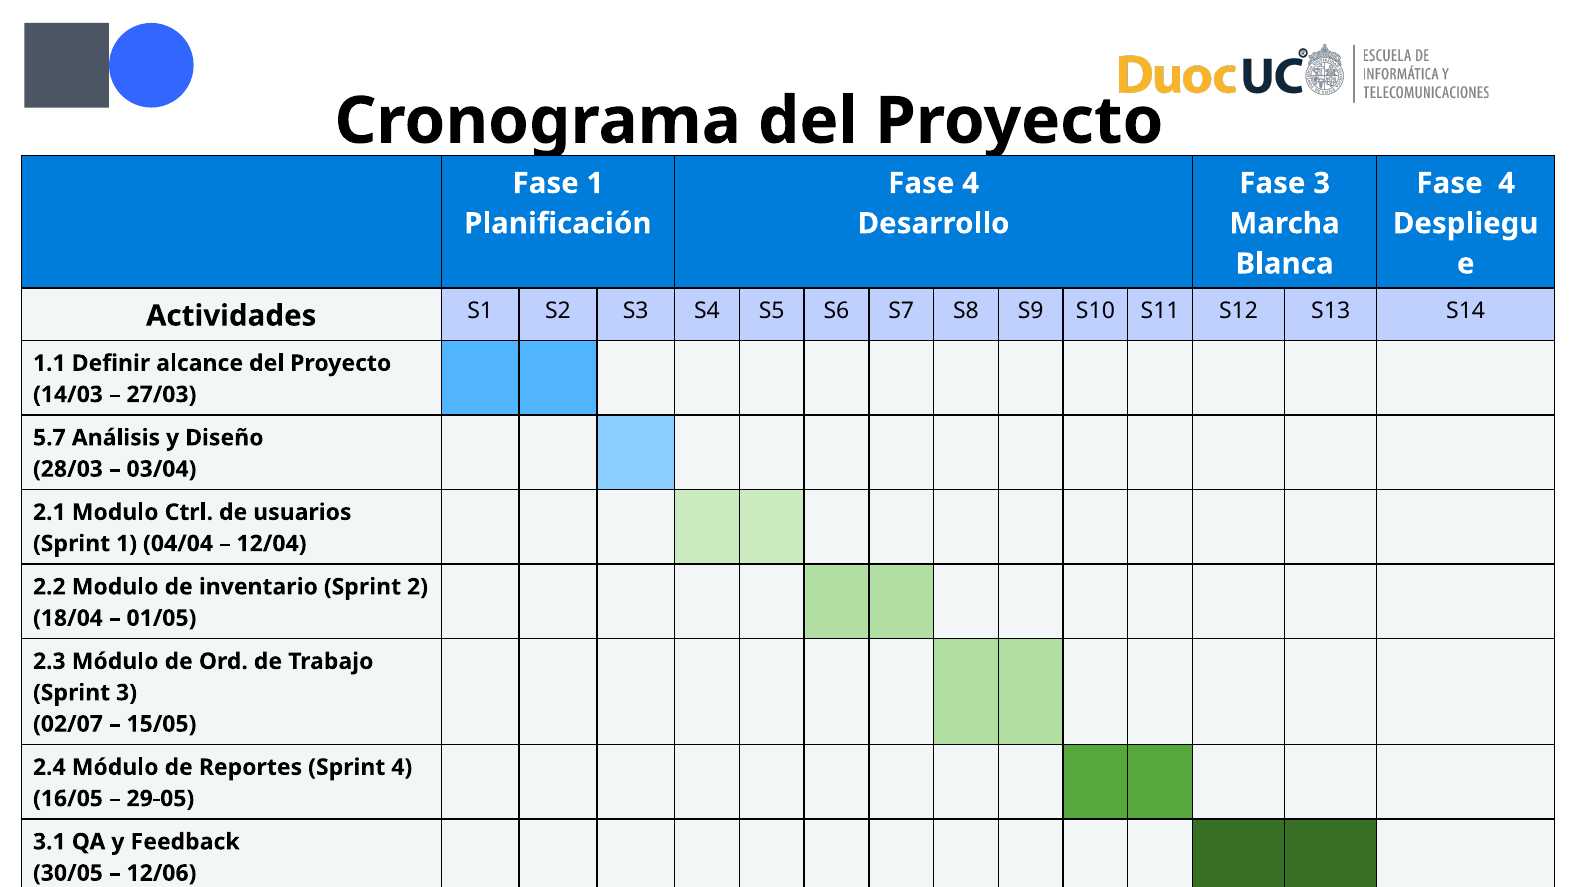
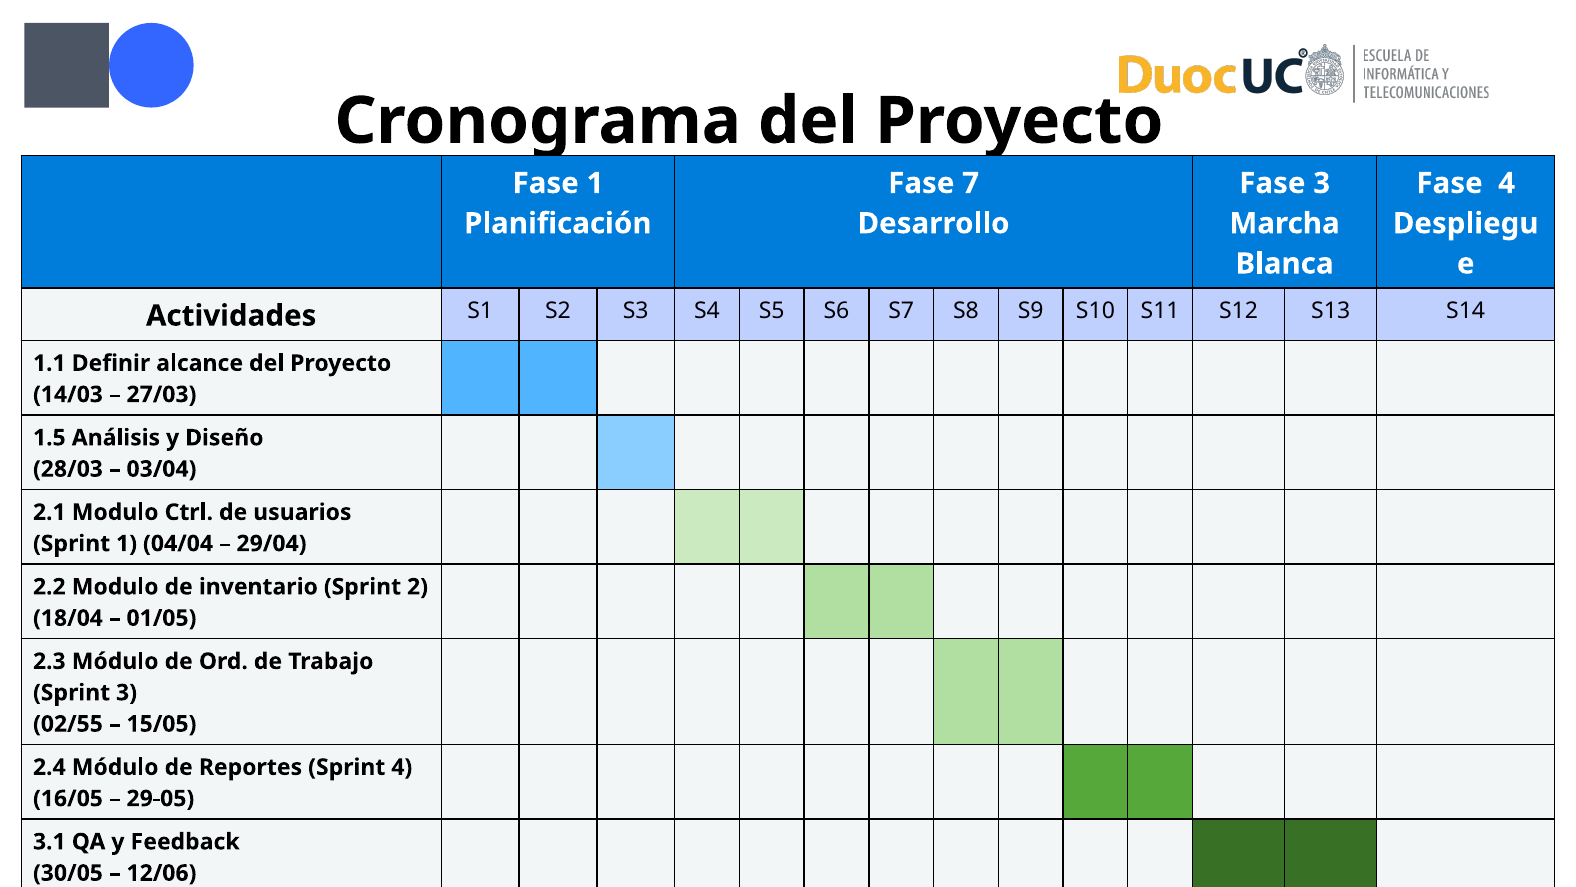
4 at (971, 183): 4 -> 7
5.7: 5.7 -> 1.5
12/04: 12/04 -> 29/04
02/07: 02/07 -> 02/55
